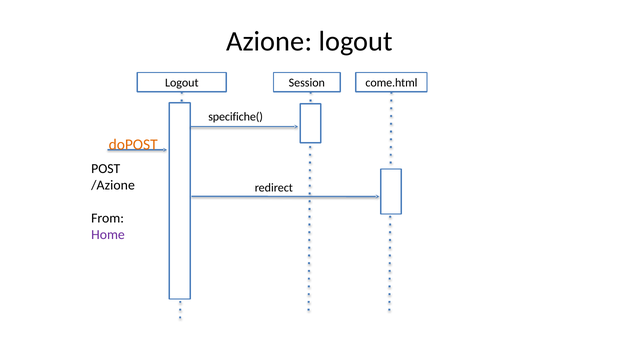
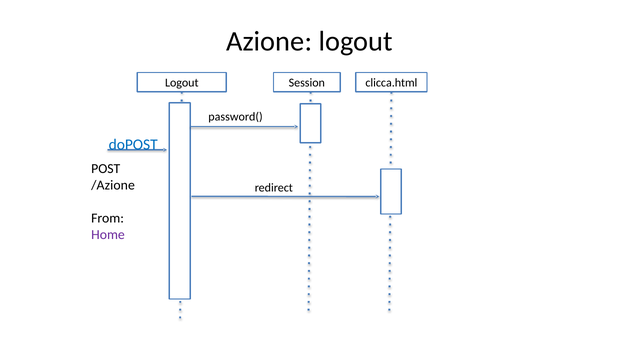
come.html: come.html -> clicca.html
specifiche(: specifiche( -> password(
doPOST colour: orange -> blue
